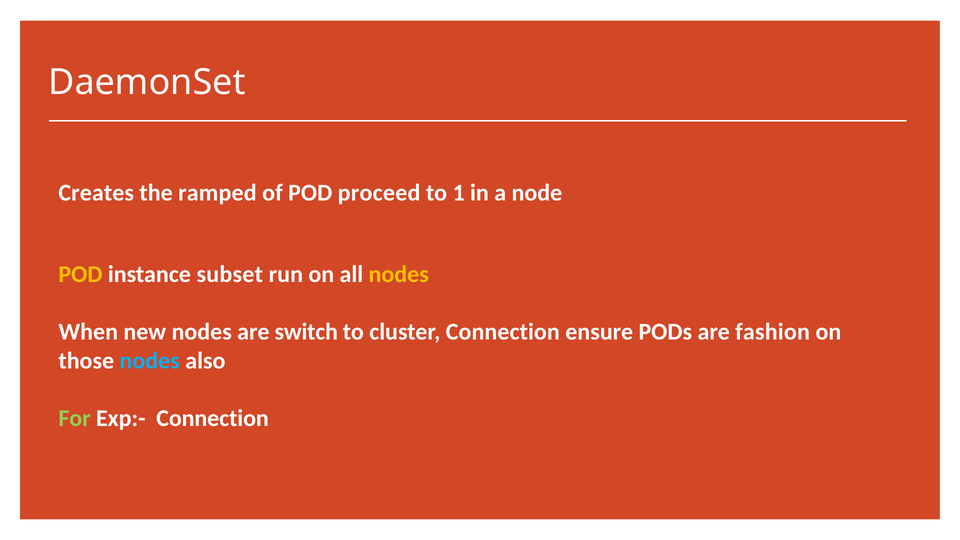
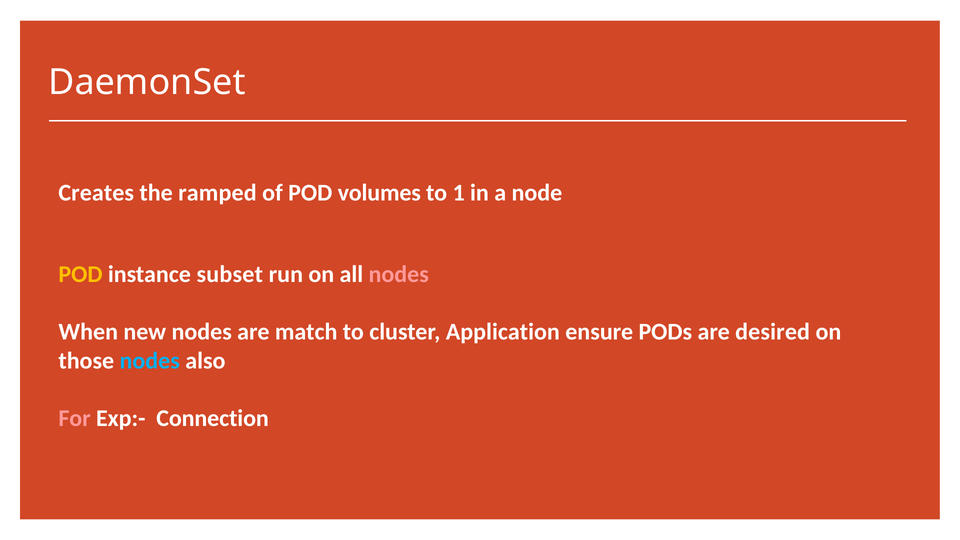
proceed: proceed -> volumes
nodes at (399, 274) colour: yellow -> pink
switch: switch -> match
cluster Connection: Connection -> Application
fashion: fashion -> desired
For colour: light green -> pink
